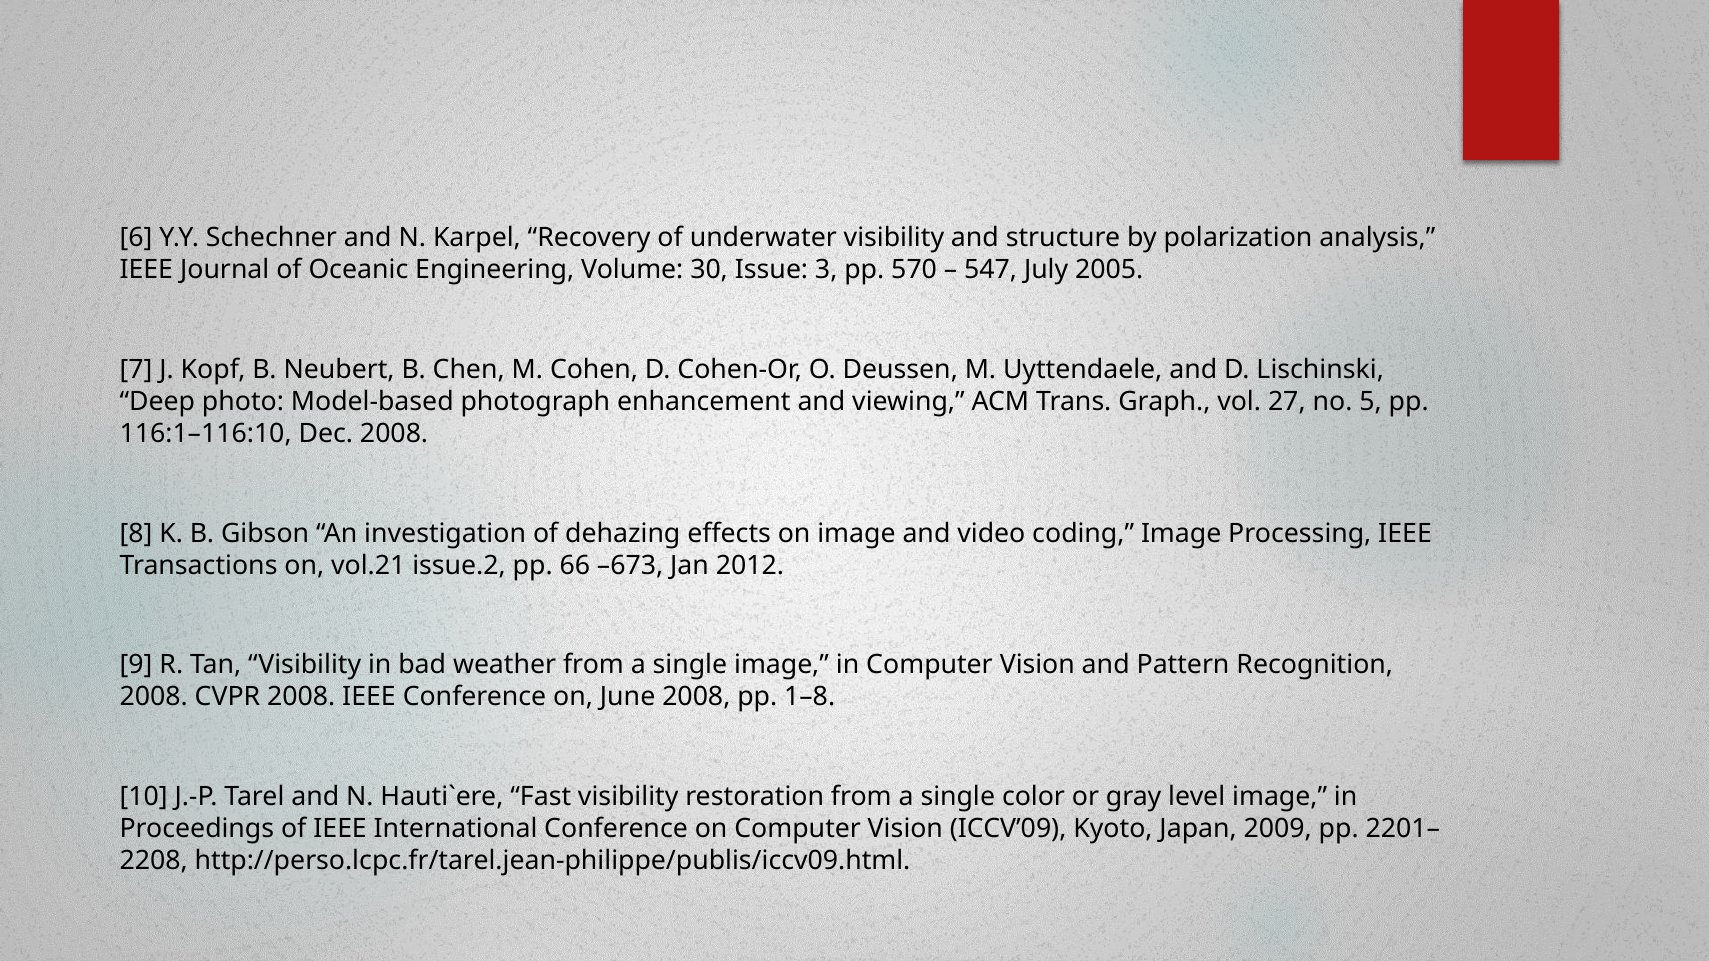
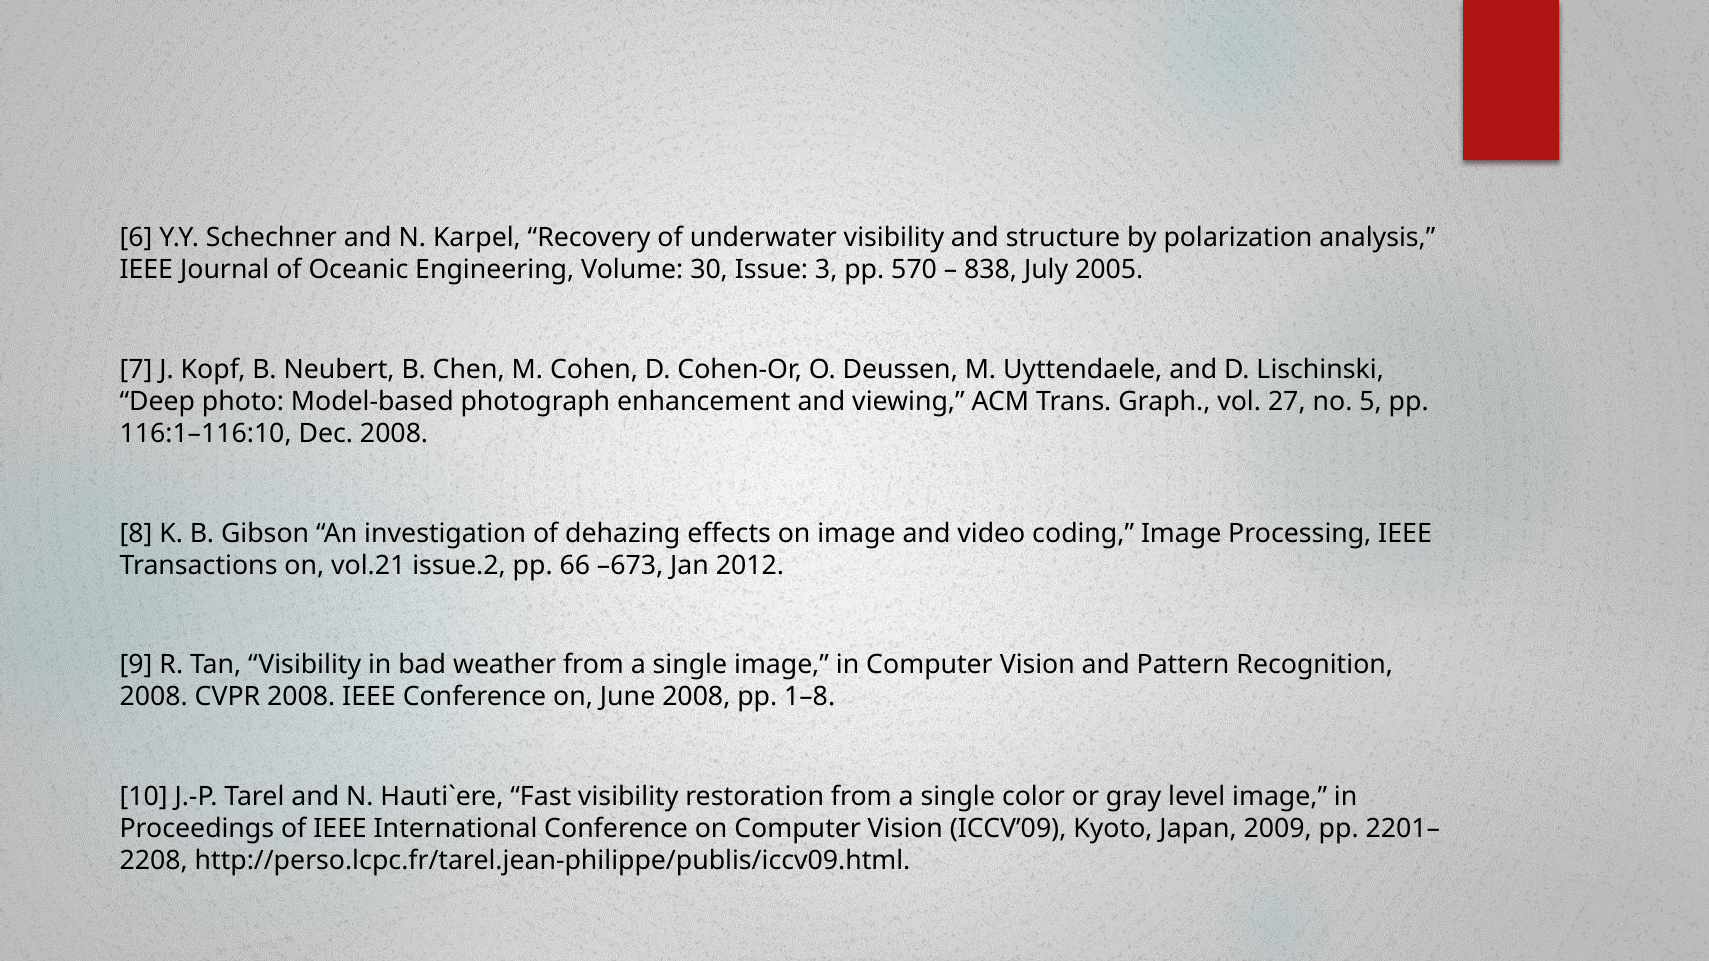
547: 547 -> 838
